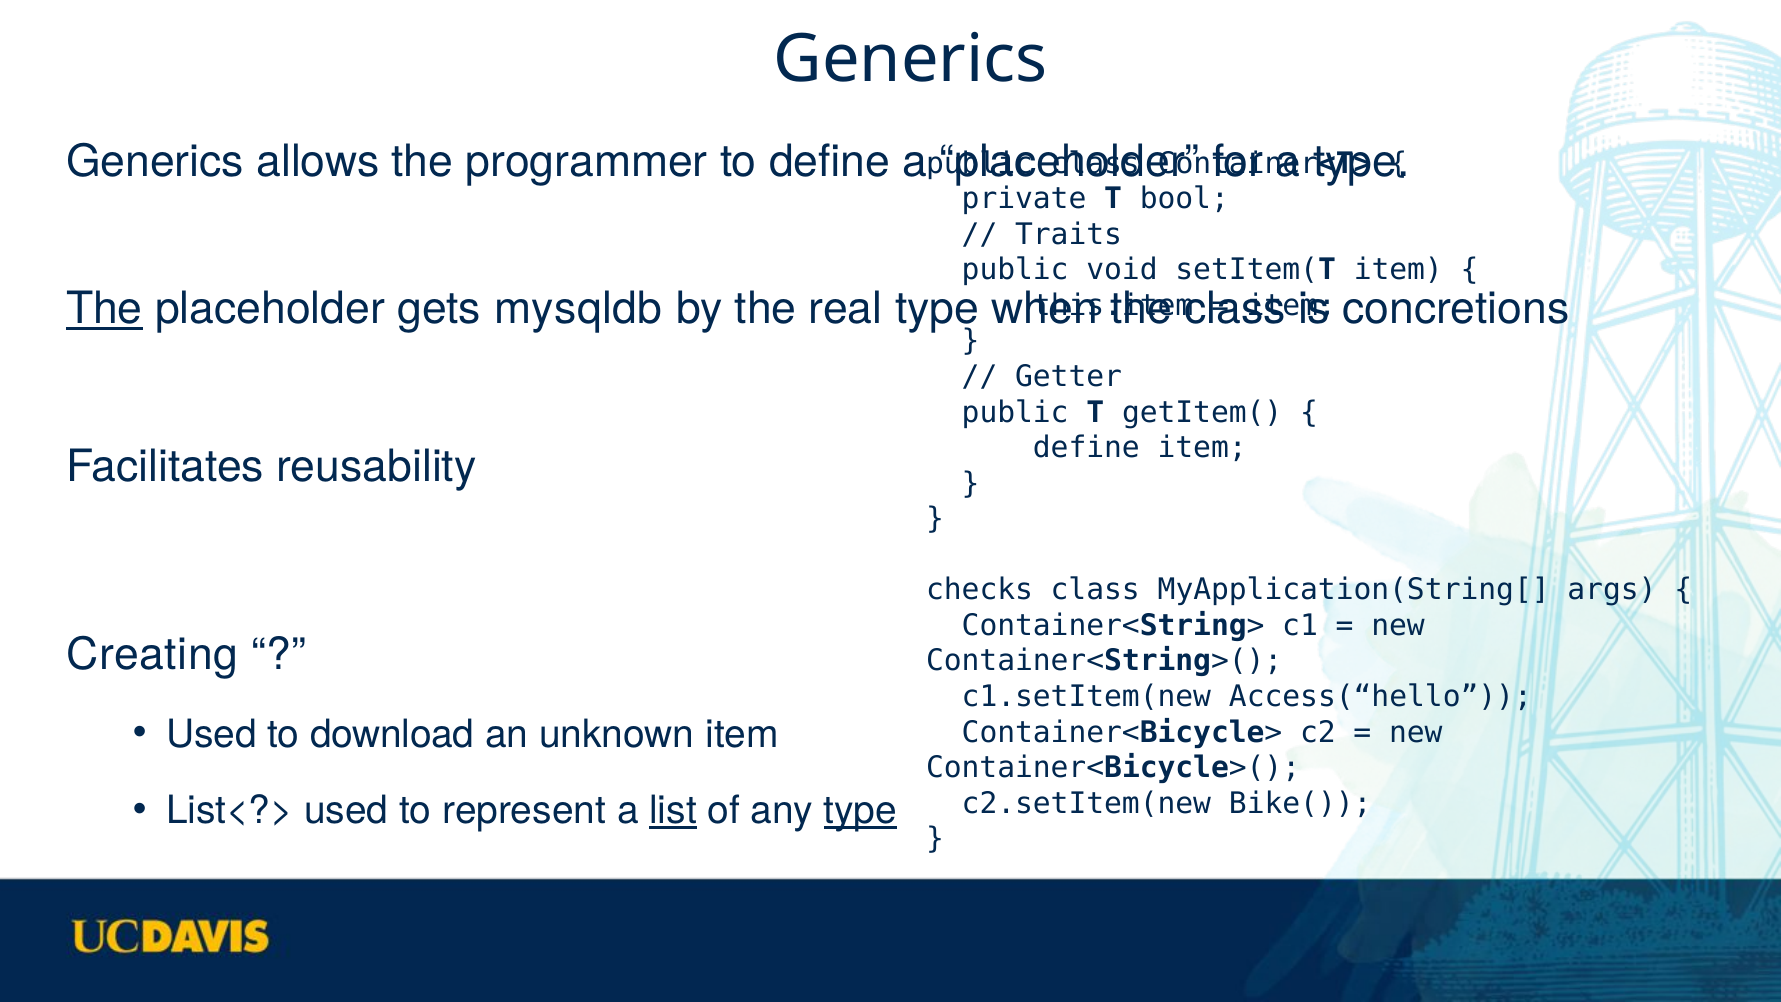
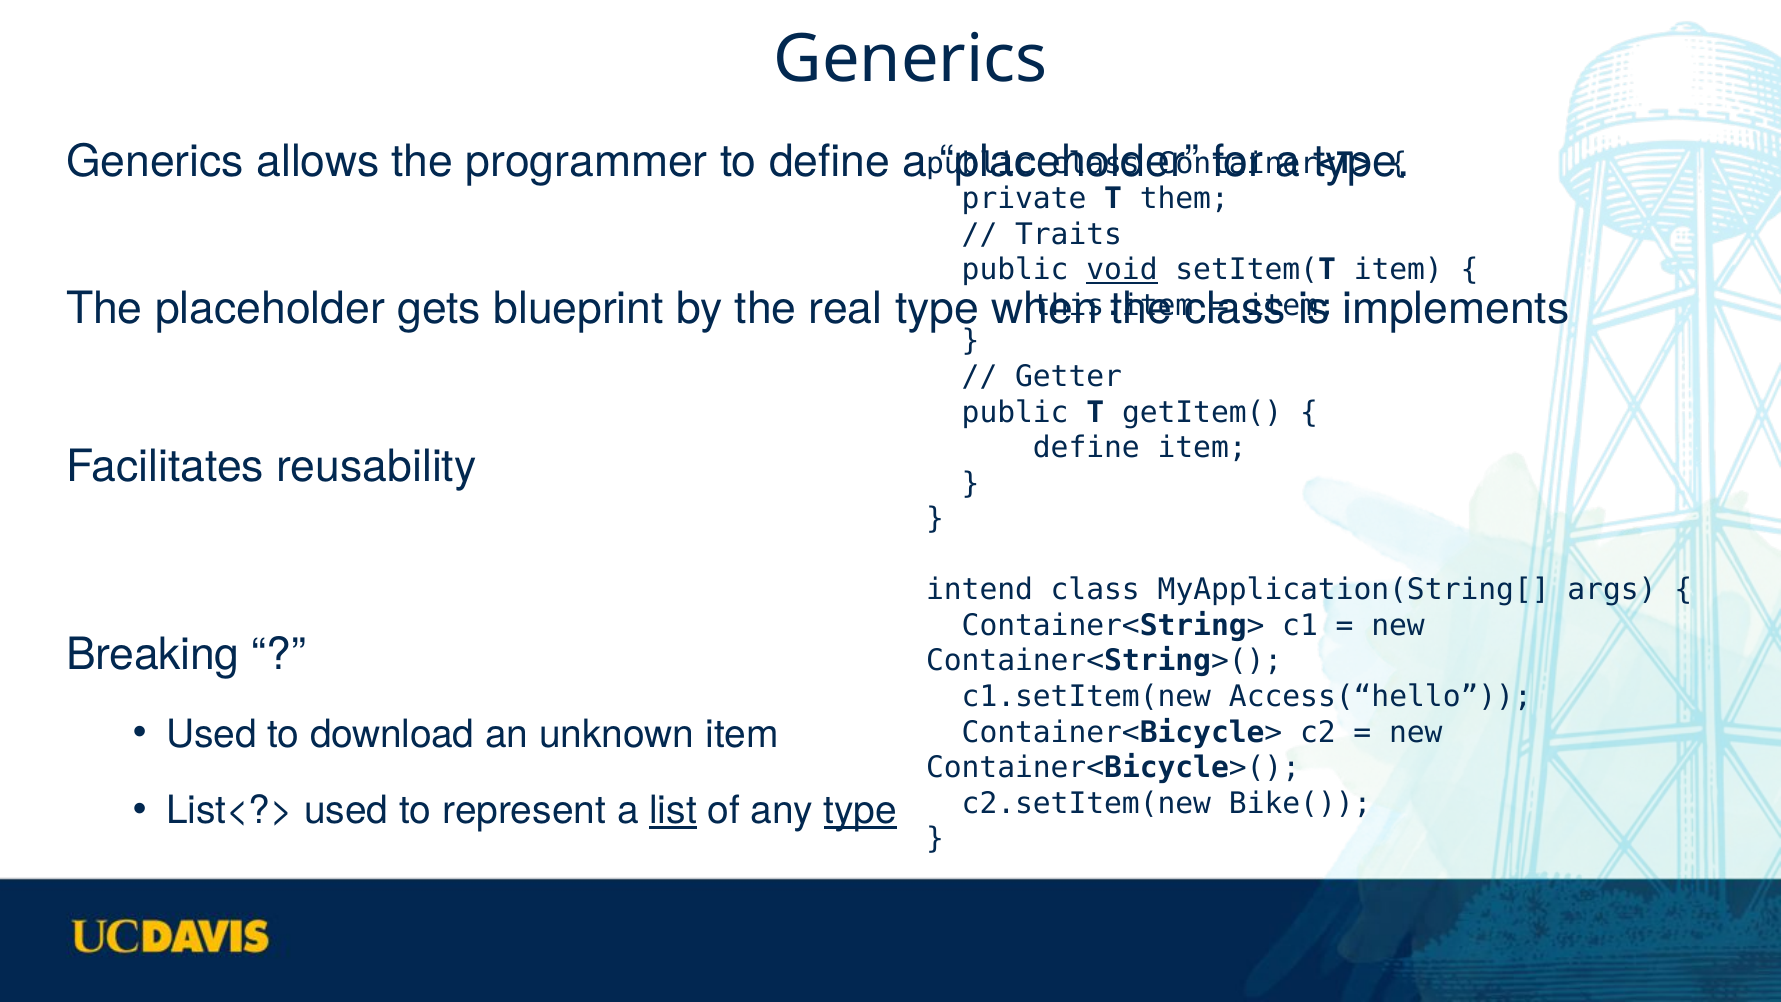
bool: bool -> them
void underline: none -> present
The at (104, 309) underline: present -> none
mysqldb: mysqldb -> blueprint
concretions: concretions -> implements
checks: checks -> intend
Creating: Creating -> Breaking
